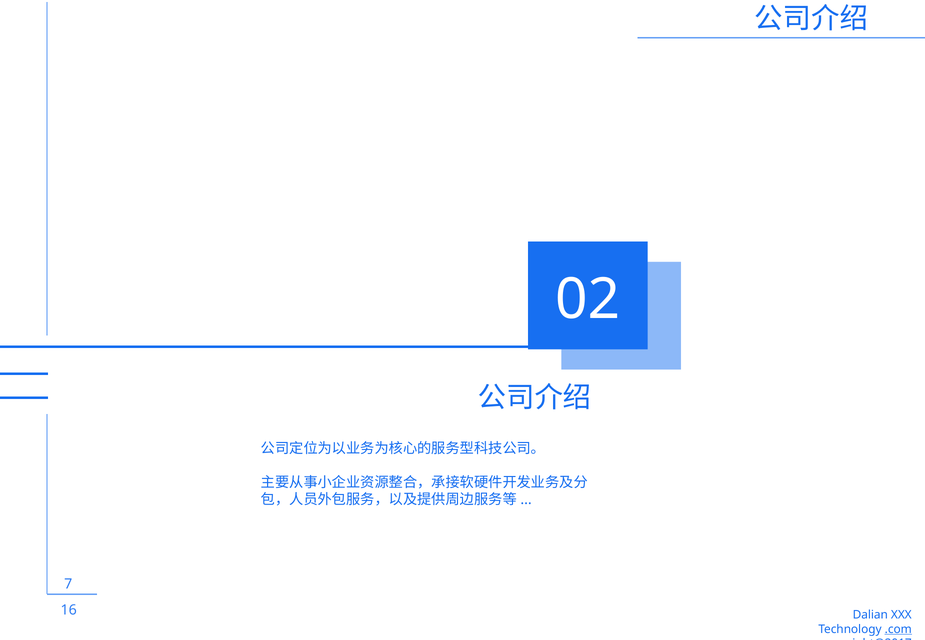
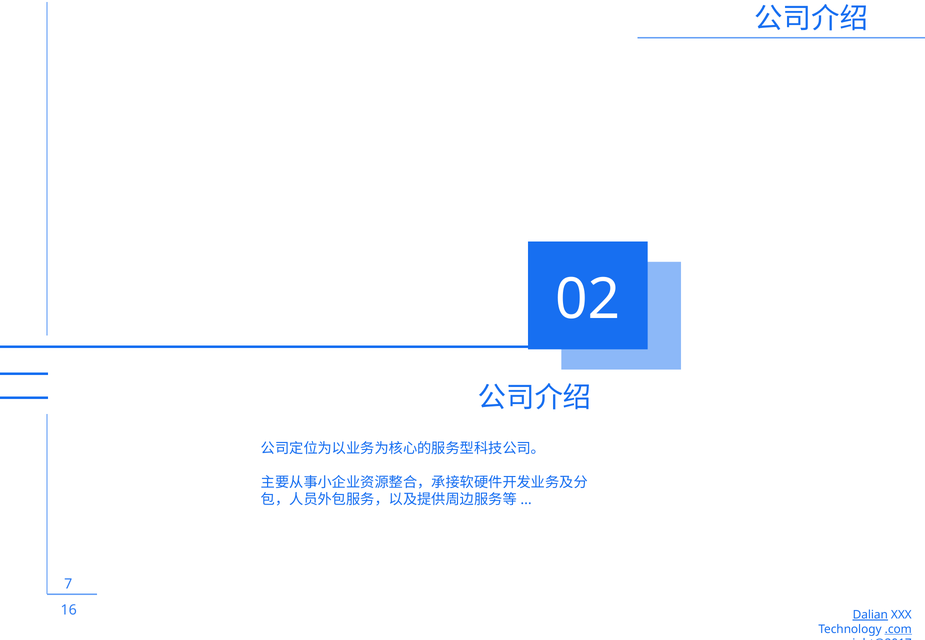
Dalian underline: none -> present
